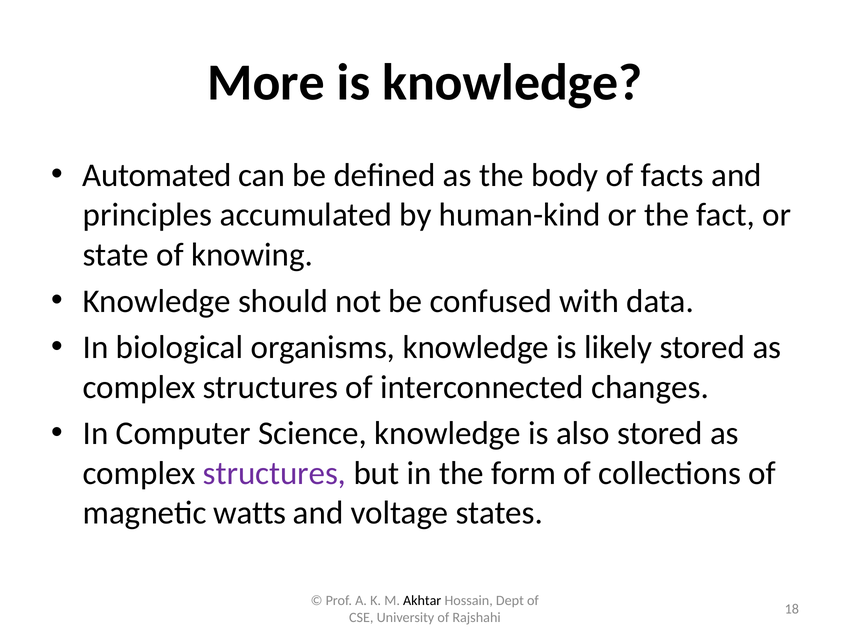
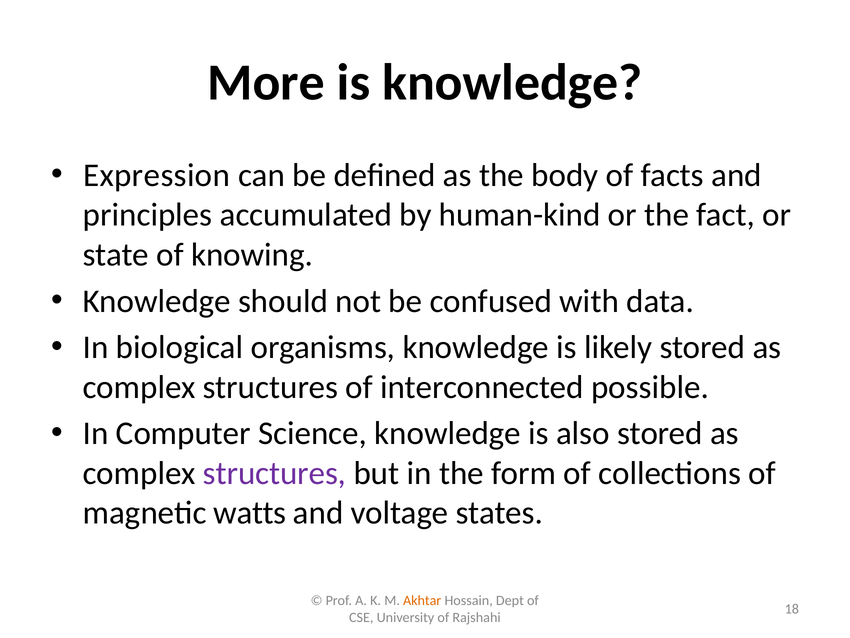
Automated: Automated -> Expression
changes: changes -> possible
Akhtar colour: black -> orange
